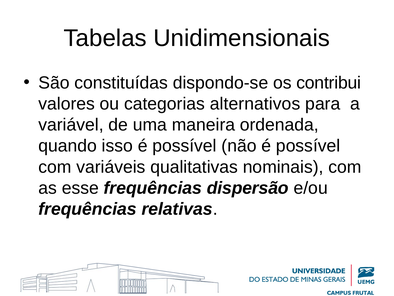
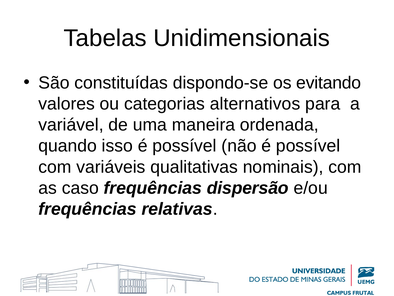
contribui: contribui -> evitando
esse: esse -> caso
